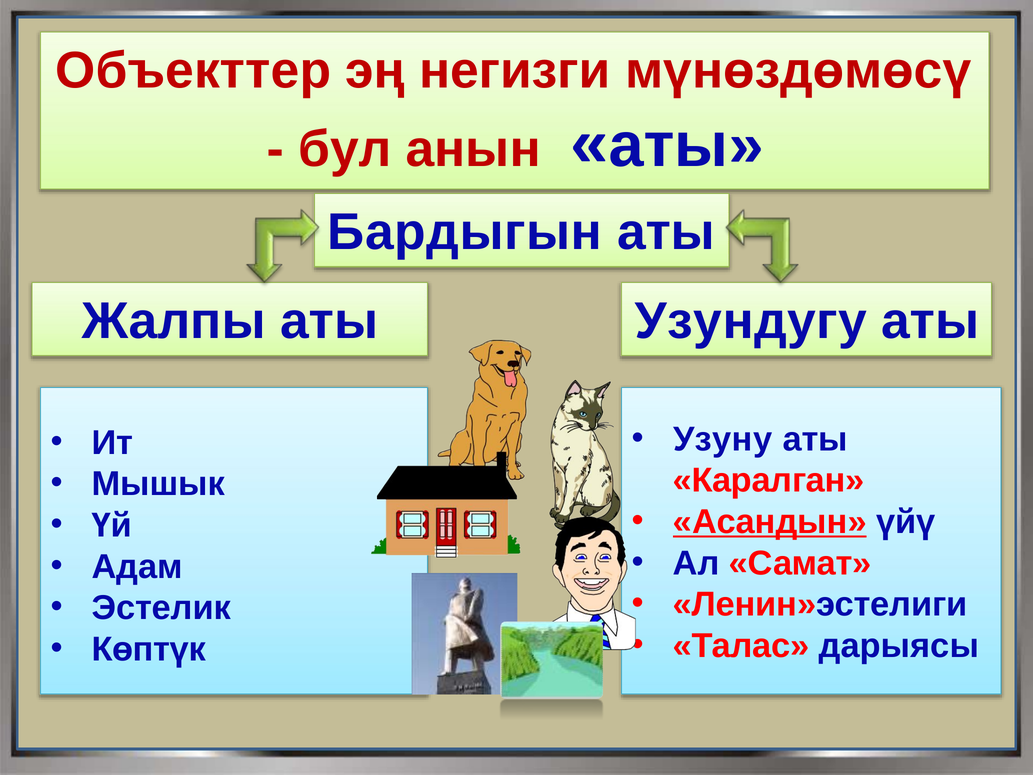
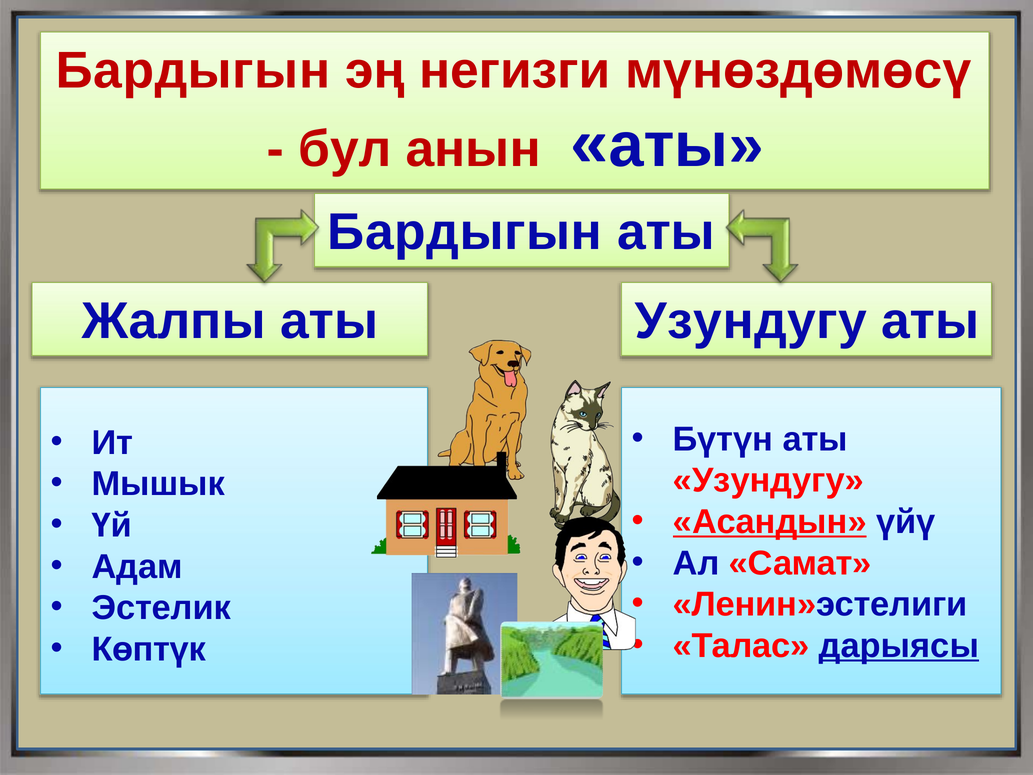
Объекттер at (193, 71): Объекттер -> Бардыгын
Узуну: Узуну -> Бүтүн
Каралган at (769, 480): Каралган -> Узундугу
дарыясы underline: none -> present
